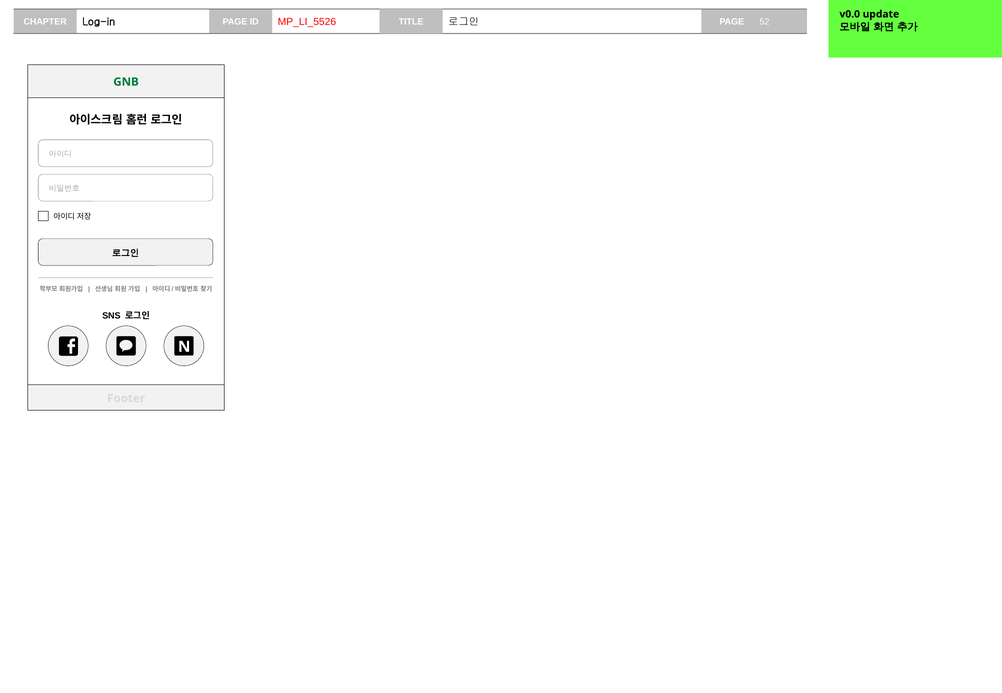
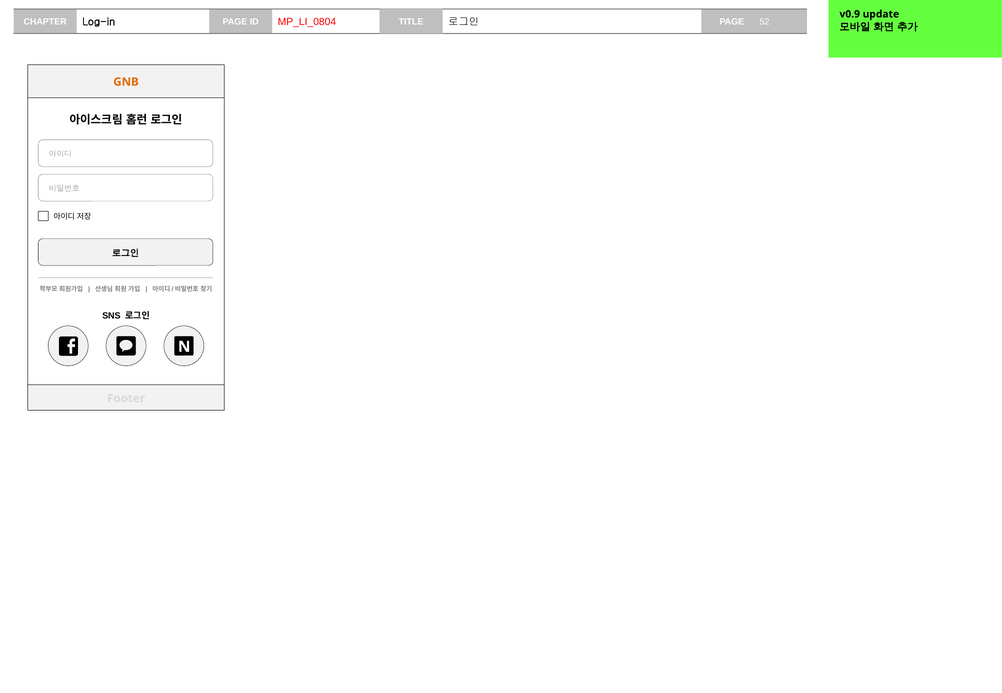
v0.0: v0.0 -> v0.9
MP_LI_5526: MP_LI_5526 -> MP_LI_0804
GNB colour: green -> orange
